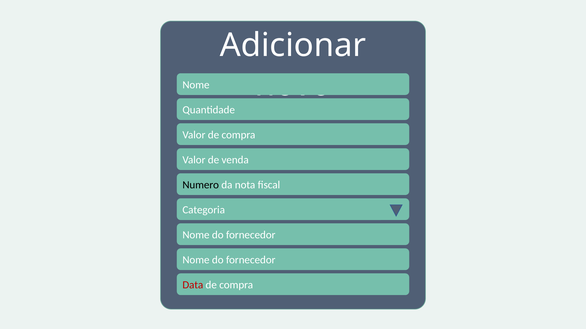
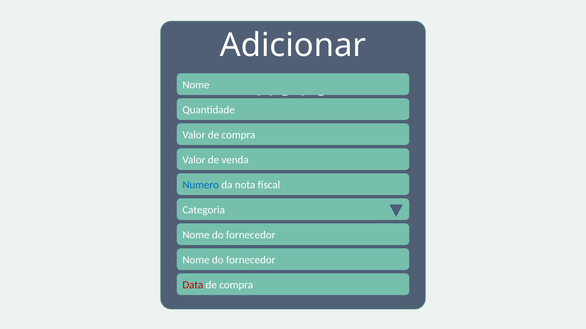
Numero colour: black -> blue
